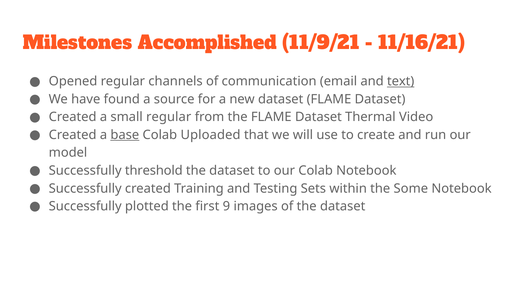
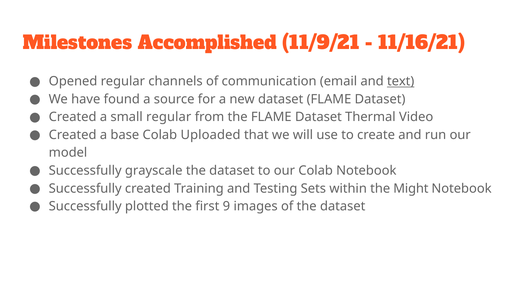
base underline: present -> none
threshold: threshold -> grayscale
Some: Some -> Might
